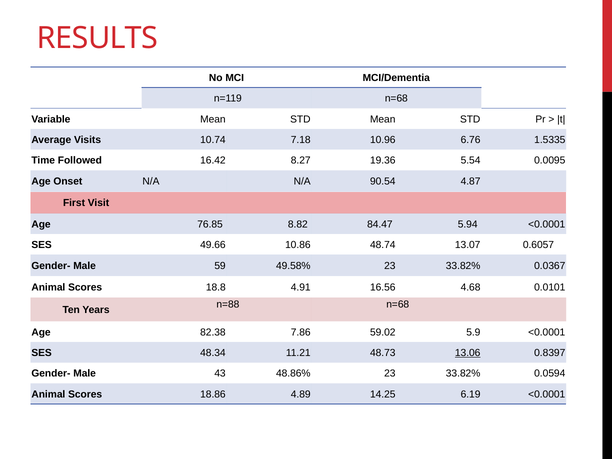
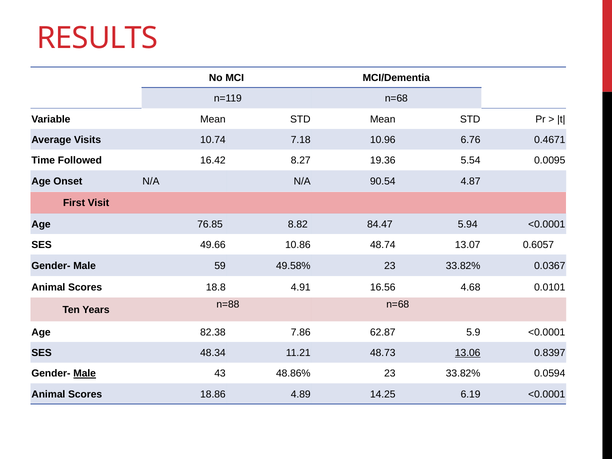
1.5335: 1.5335 -> 0.4671
59.02: 59.02 -> 62.87
Male at (85, 374) underline: none -> present
